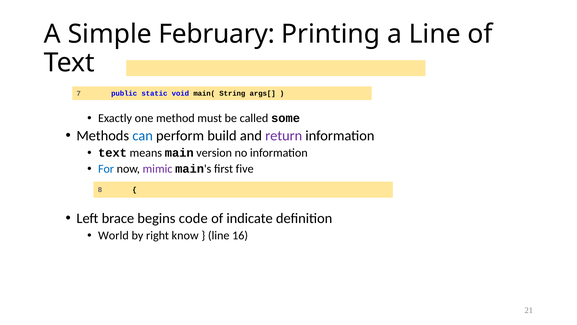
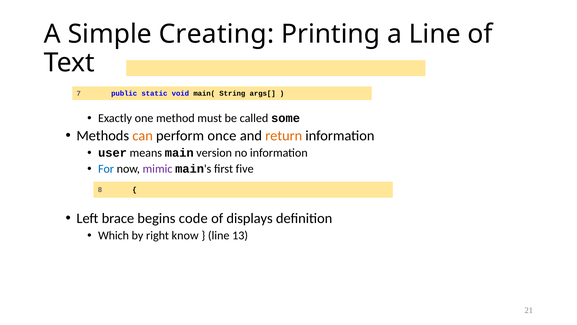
February: February -> Creating
can colour: blue -> orange
build: build -> once
return colour: purple -> orange
text at (113, 153): text -> user
indicate: indicate -> displays
World: World -> Which
16: 16 -> 13
